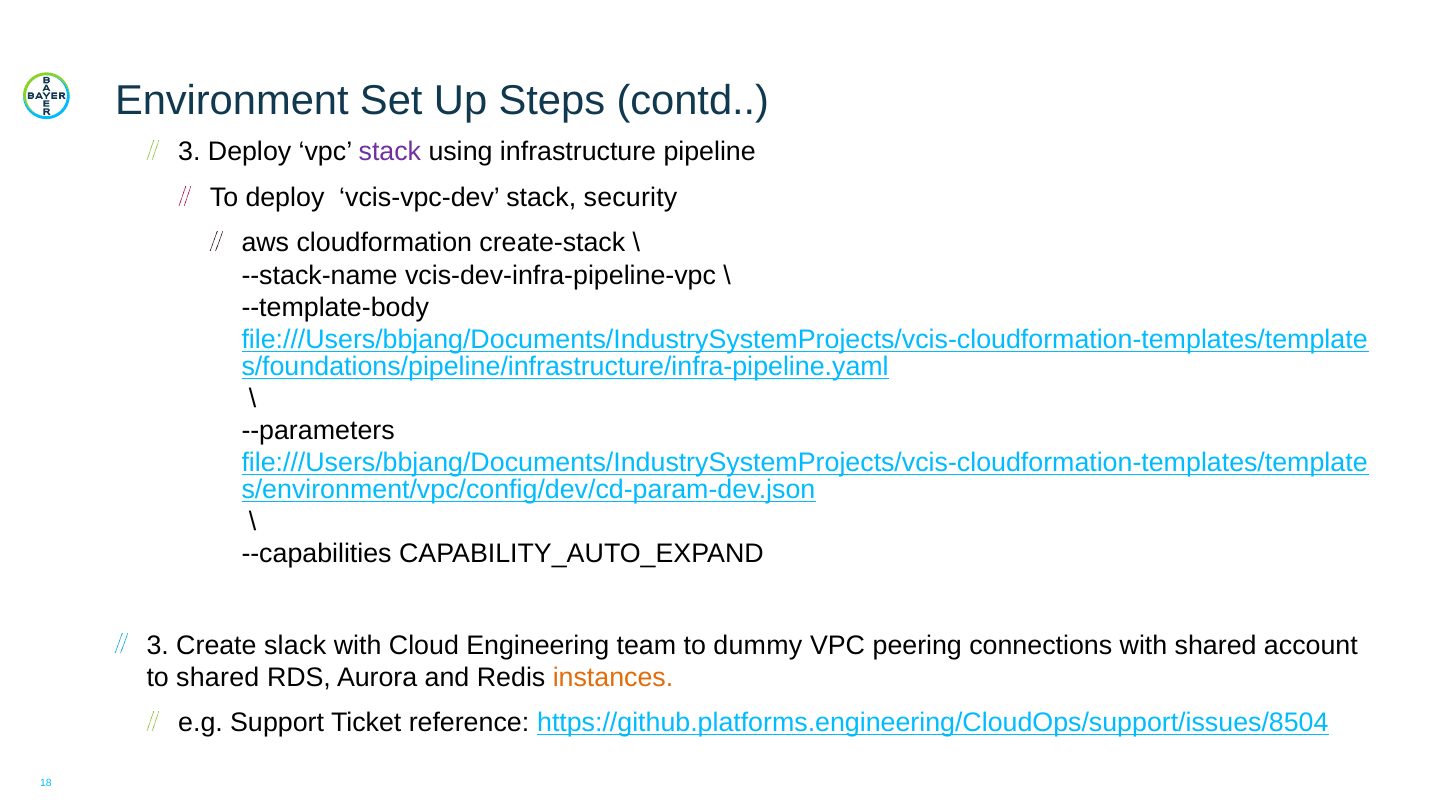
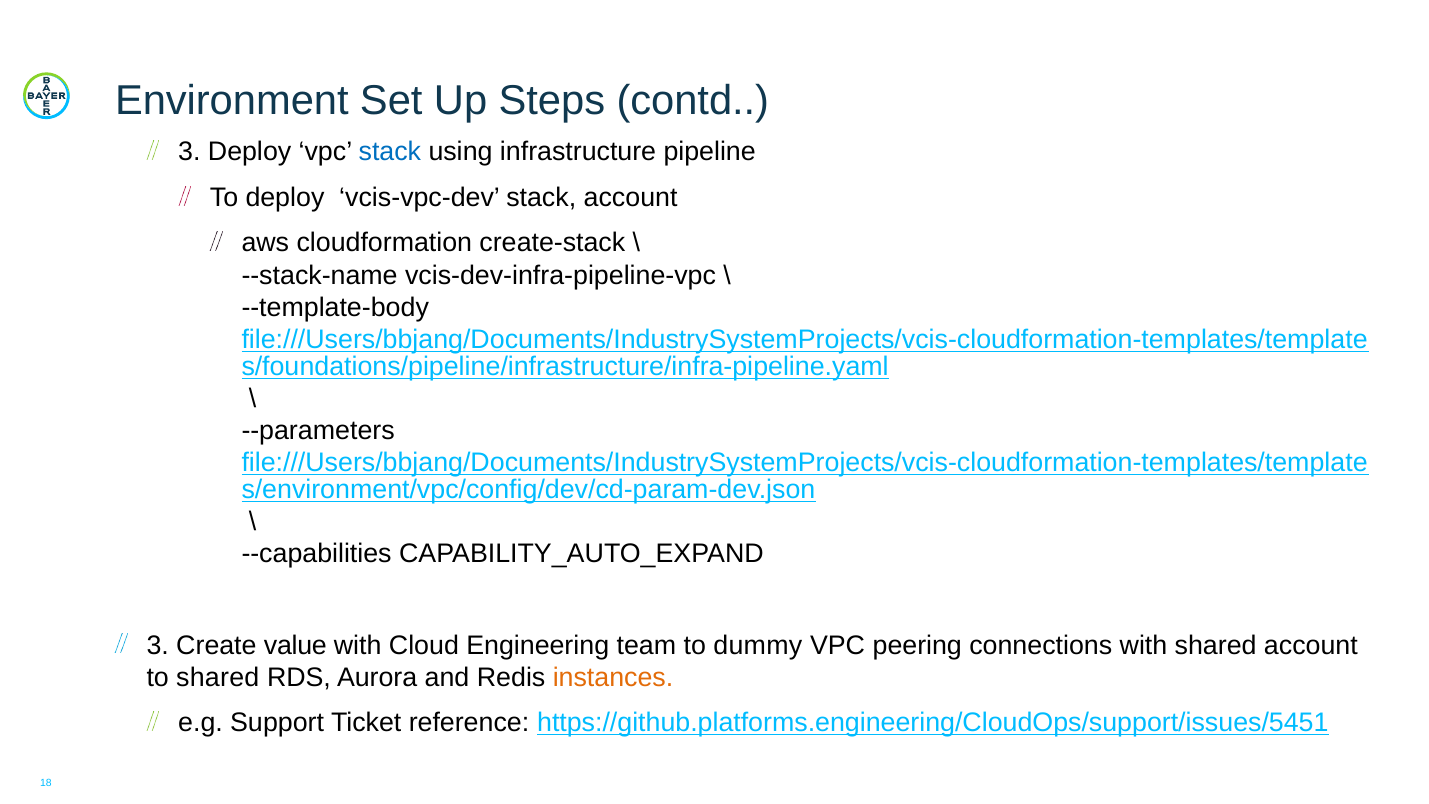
stack at (390, 152) colour: purple -> blue
stack security: security -> account
slack: slack -> value
https://github.platforms.engineering/CloudOps/support/issues/8504: https://github.platforms.engineering/CloudOps/support/issues/8504 -> https://github.platforms.engineering/CloudOps/support/issues/5451
